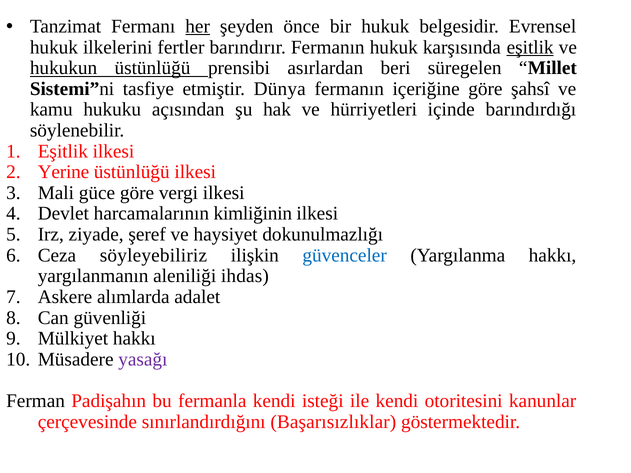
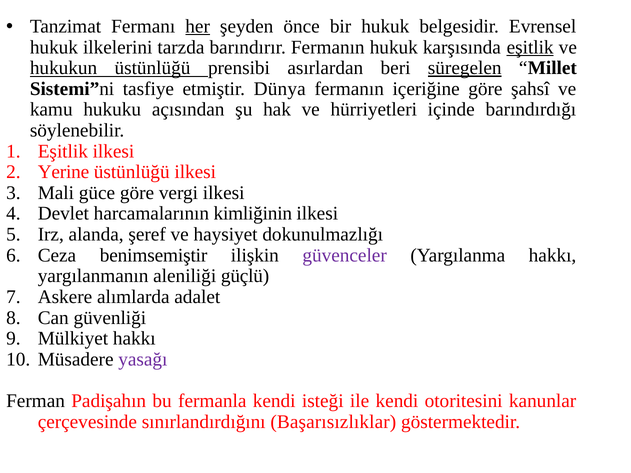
fertler: fertler -> tarzda
süregelen underline: none -> present
ziyade: ziyade -> alanda
söyleyebiliriz: söyleyebiliriz -> benimsemiştir
güvenceler colour: blue -> purple
ihdas: ihdas -> güçlü
